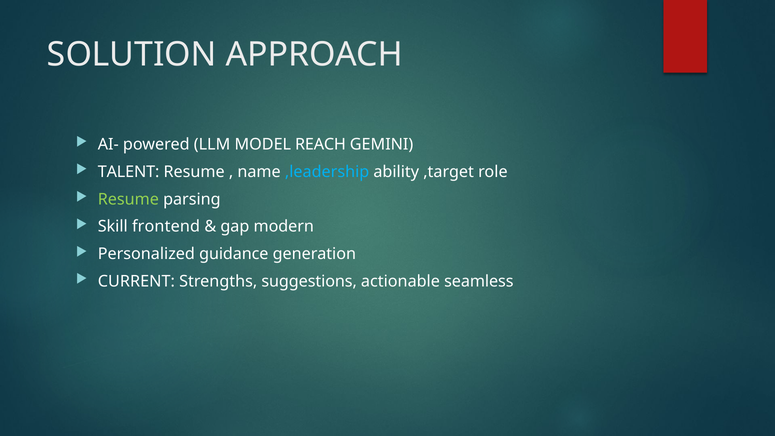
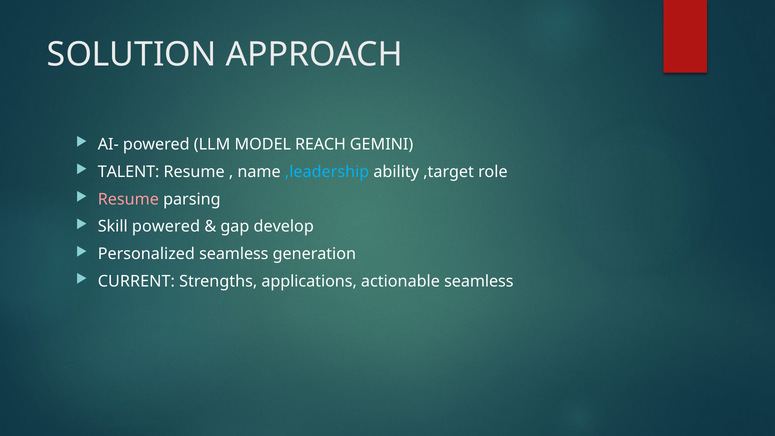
Resume at (128, 199) colour: light green -> pink
Skill frontend: frontend -> powered
modern: modern -> develop
Personalized guidance: guidance -> seamless
suggestions: suggestions -> applications
